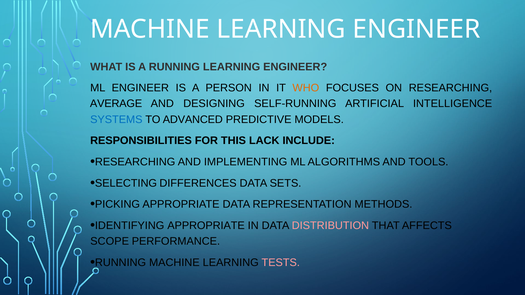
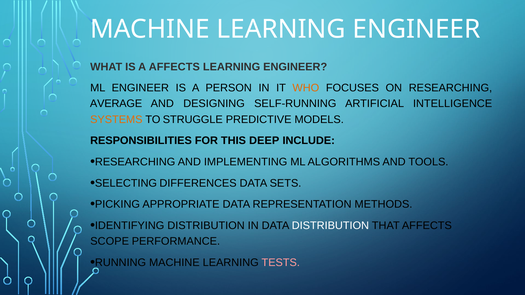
A RUNNING: RUNNING -> AFFECTS
SYSTEMS colour: blue -> orange
ADVANCED: ADVANCED -> STRUGGLE
LACK: LACK -> DEEP
IDENTIFYING APPROPRIATE: APPROPRIATE -> DISTRIBUTION
DISTRIBUTION at (330, 226) colour: pink -> white
